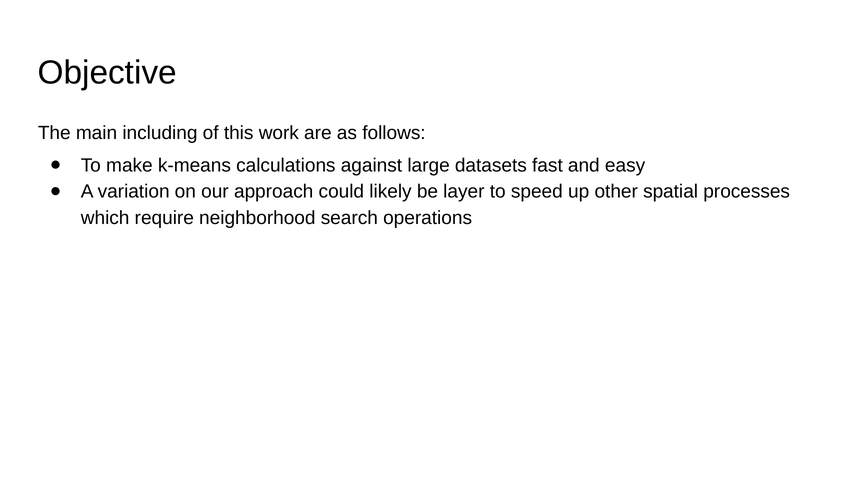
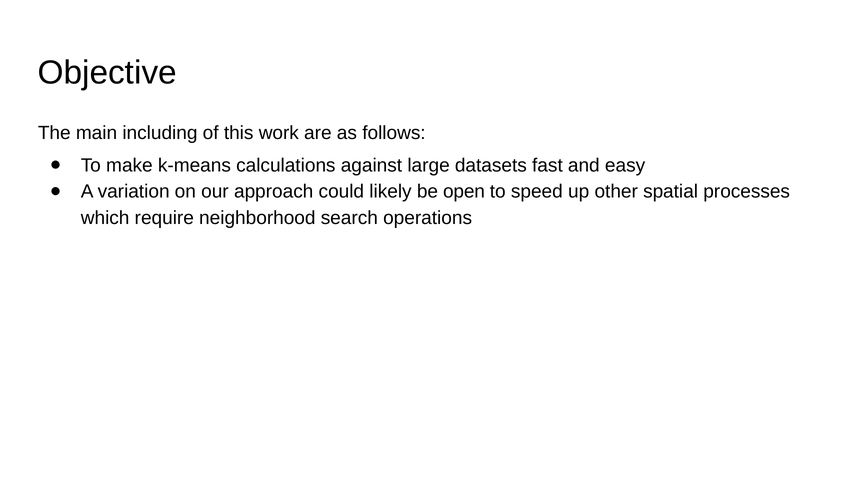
layer: layer -> open
